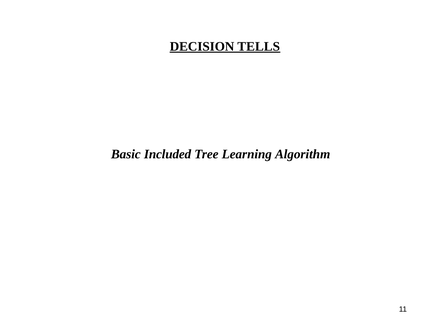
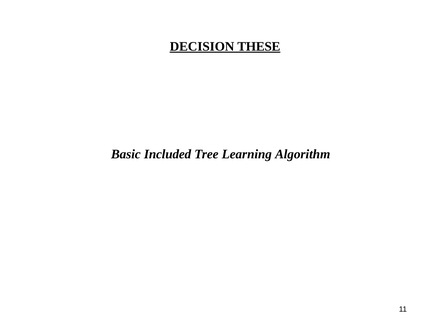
TELLS: TELLS -> THESE
